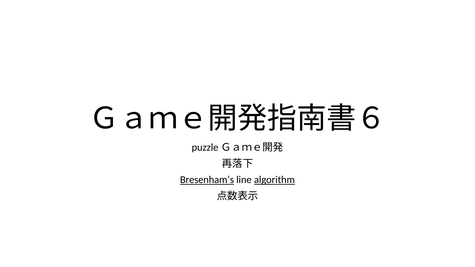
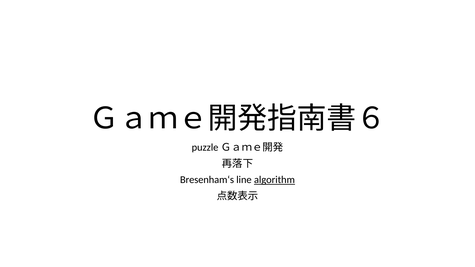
Bresenham‘s underline: present -> none
